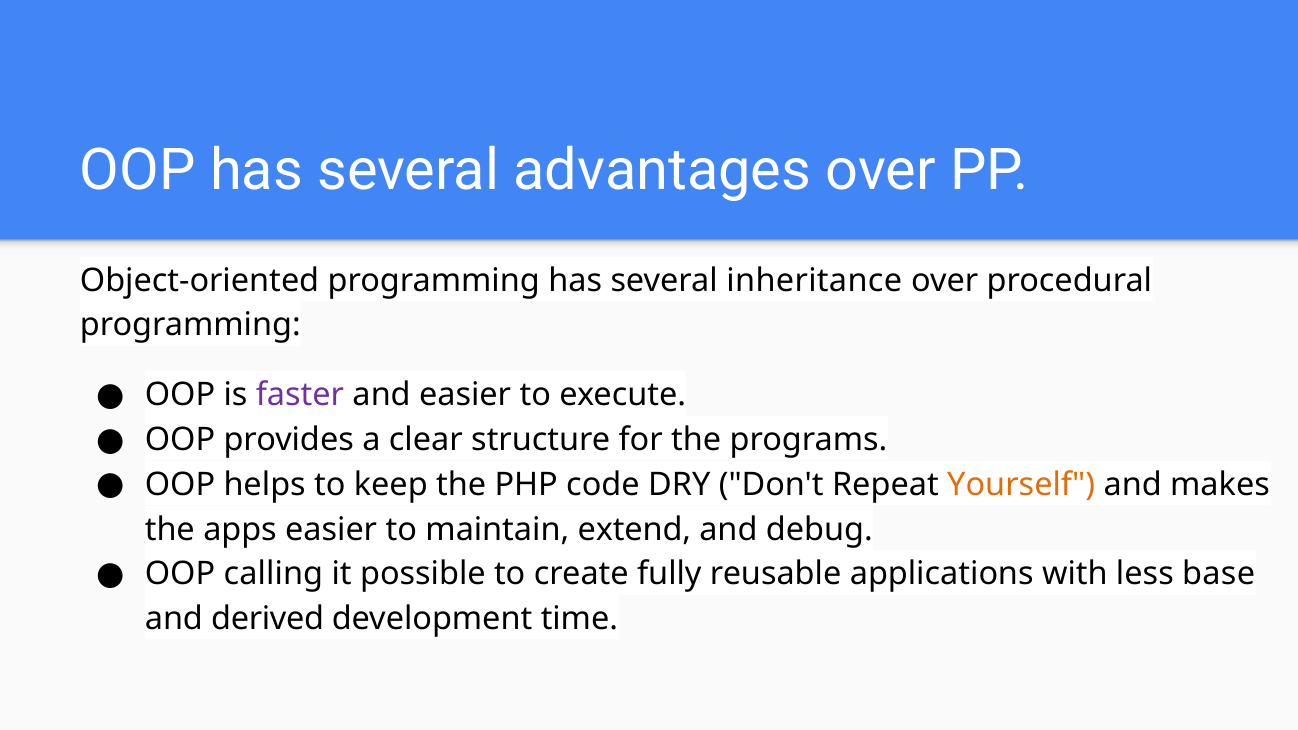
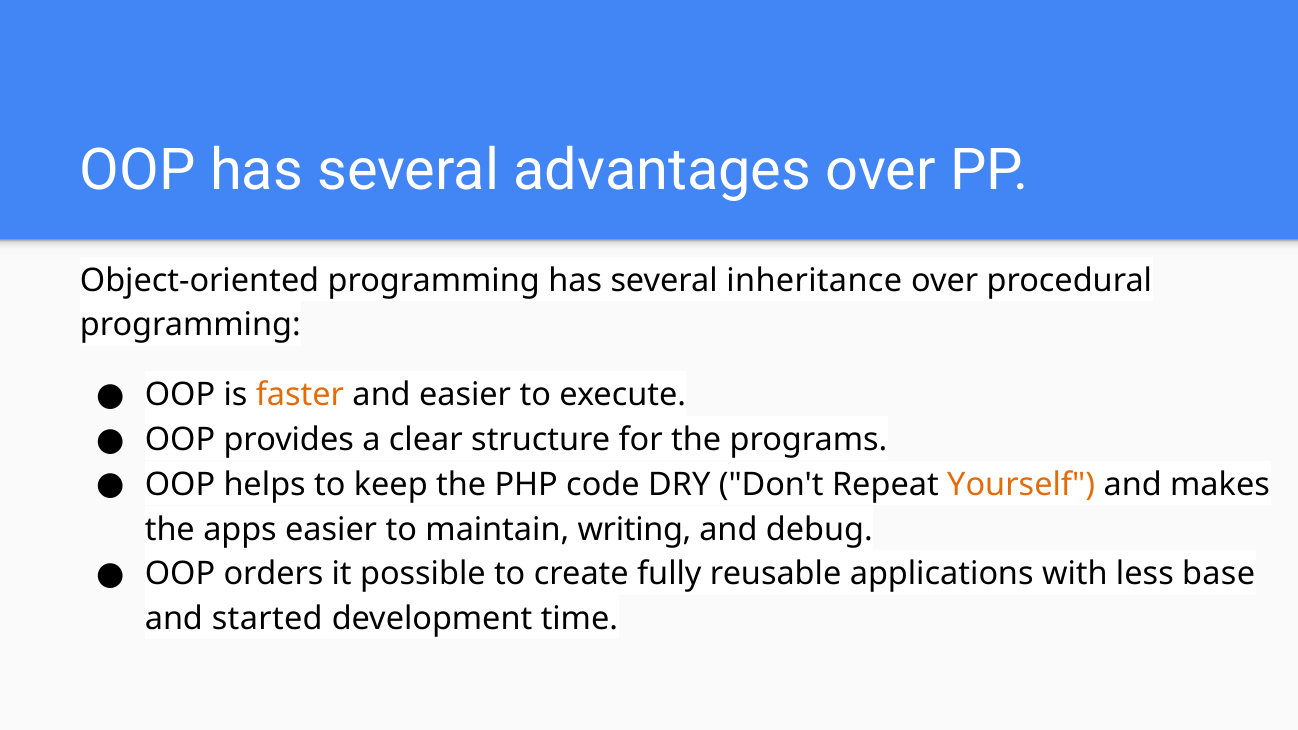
faster colour: purple -> orange
extend: extend -> writing
calling: calling -> orders
derived: derived -> started
